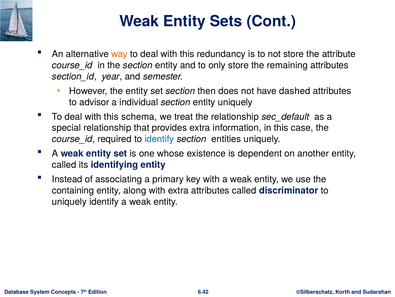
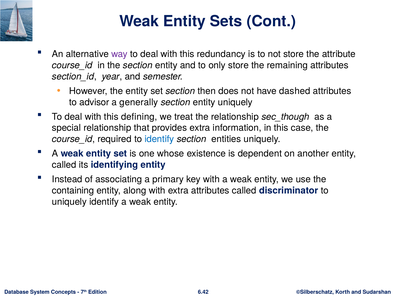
way colour: orange -> purple
individual: individual -> generally
schema: schema -> defining
sec_default: sec_default -> sec_though
